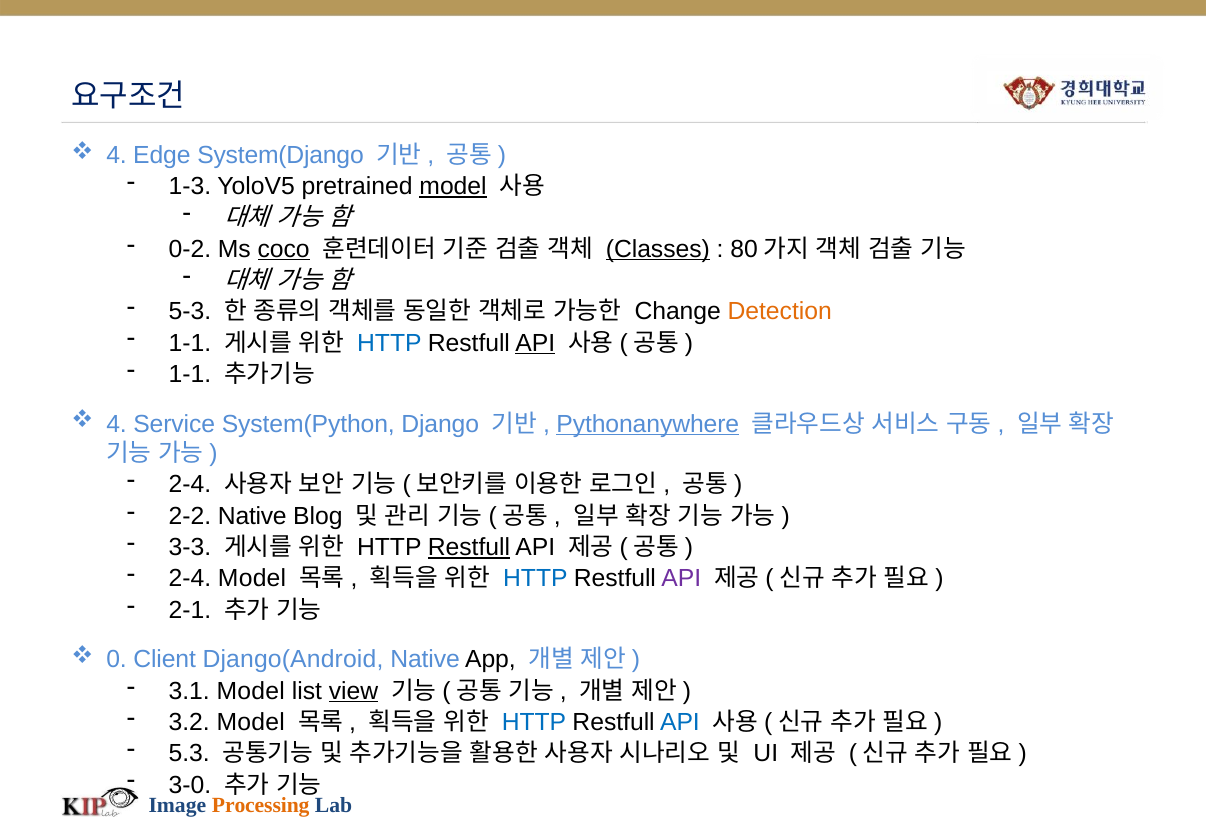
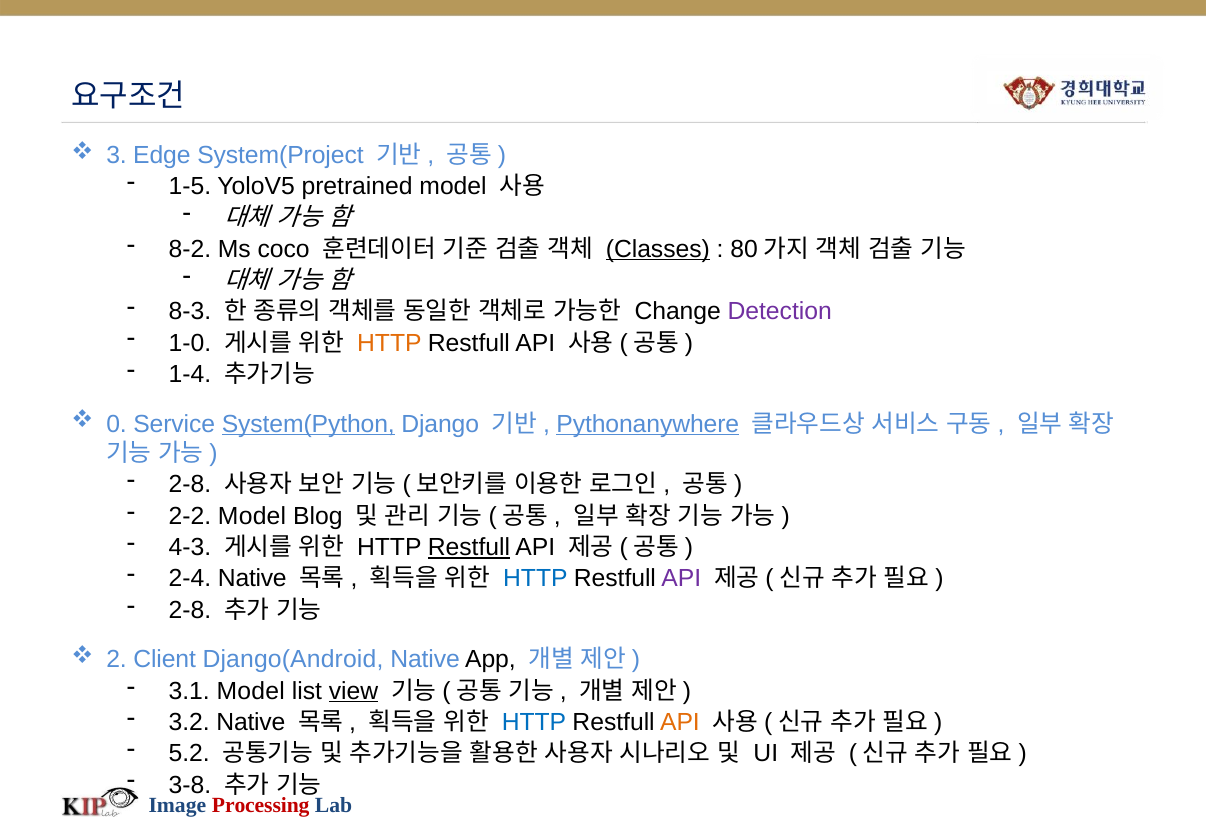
4 at (117, 155): 4 -> 3
System(Django: System(Django -> System(Project
1-3: 1-3 -> 1-5
model at (453, 186) underline: present -> none
0-2: 0-2 -> 8-2
coco underline: present -> none
5-3: 5-3 -> 8-3
Detection colour: orange -> purple
1-1 at (190, 343): 1-1 -> 1-0
HTTP at (389, 343) colour: blue -> orange
API at (535, 343) underline: present -> none
1-1 at (190, 374): 1-1 -> 1-4
4 at (117, 424): 4 -> 0
System(Python underline: none -> present
2-4 at (190, 485): 2-4 -> 2-8
2-2 Native: Native -> Model
3-3: 3-3 -> 4-3
2-4 Model: Model -> Native
2-1 at (190, 610): 2-1 -> 2-8
0: 0 -> 2
3.2 Model: Model -> Native
API at (680, 722) colour: blue -> orange
5.3: 5.3 -> 5.2
3-0: 3-0 -> 3-8
Processing colour: orange -> red
